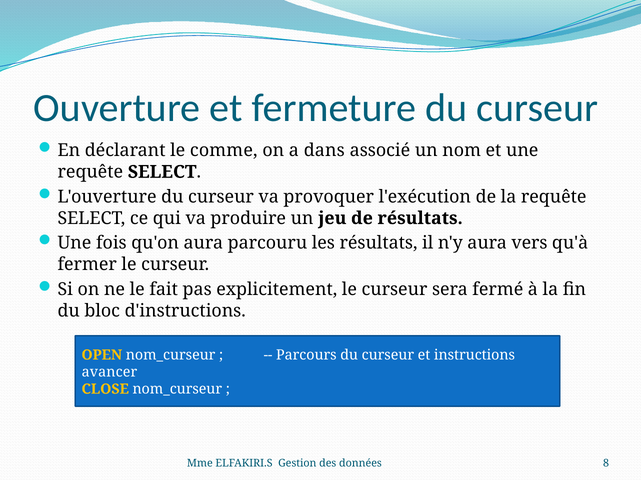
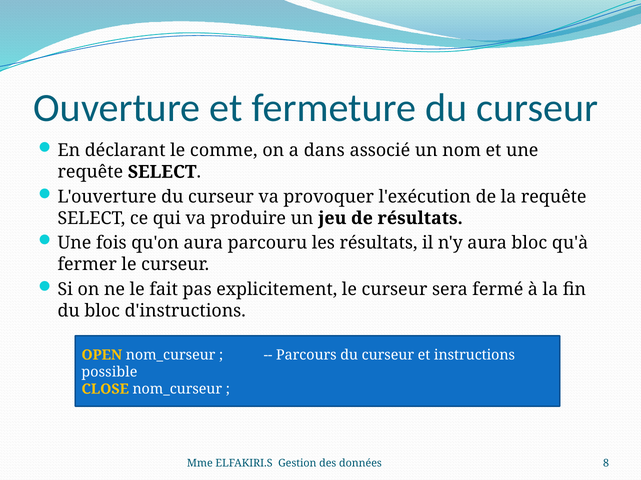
aura vers: vers -> bloc
avancer: avancer -> possible
